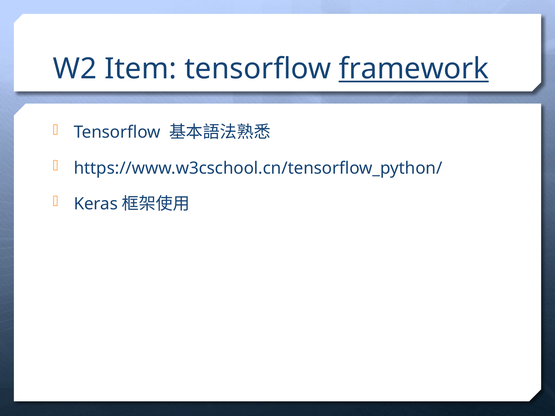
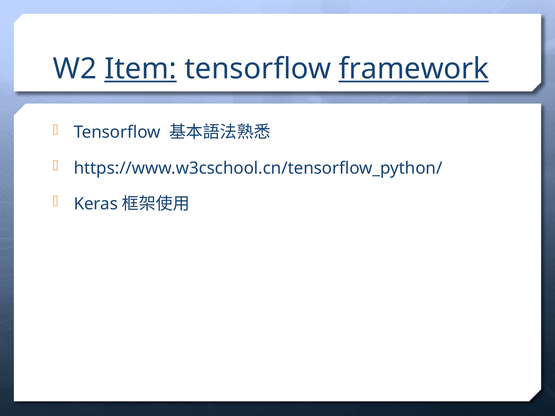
Item underline: none -> present
